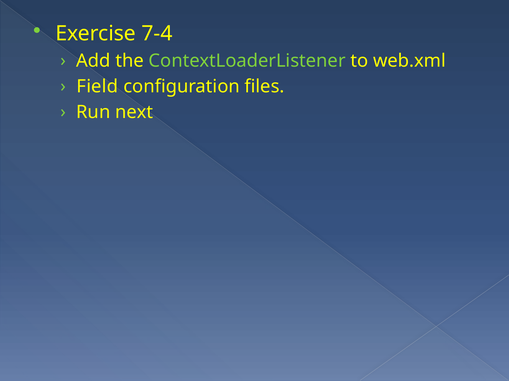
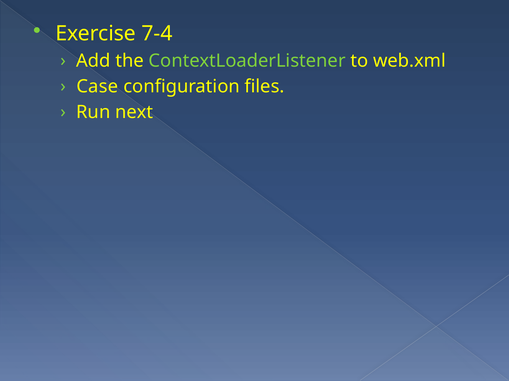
Field: Field -> Case
